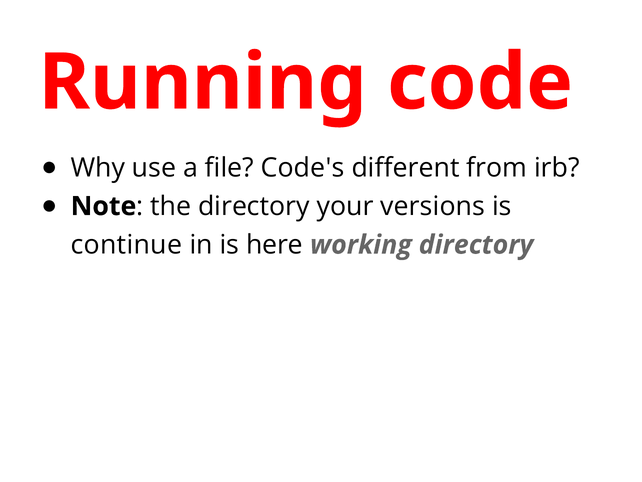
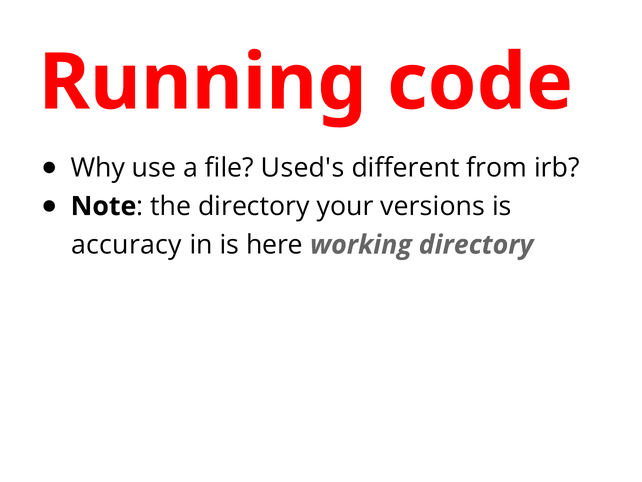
Code's: Code's -> Used's
continue: continue -> accuracy
